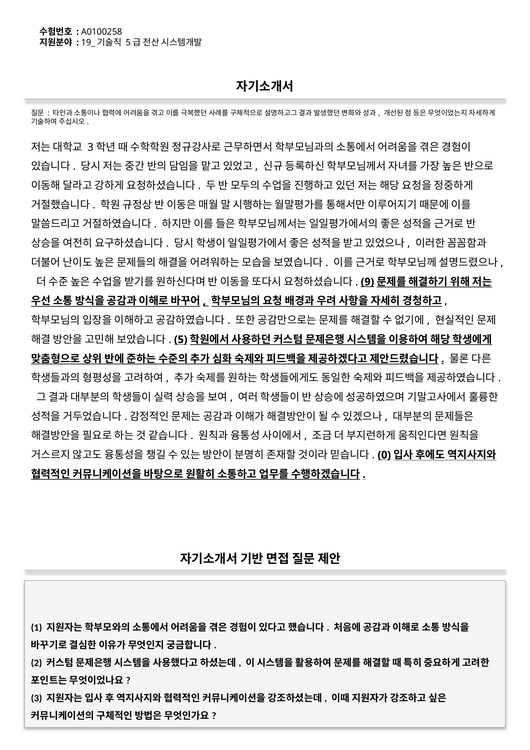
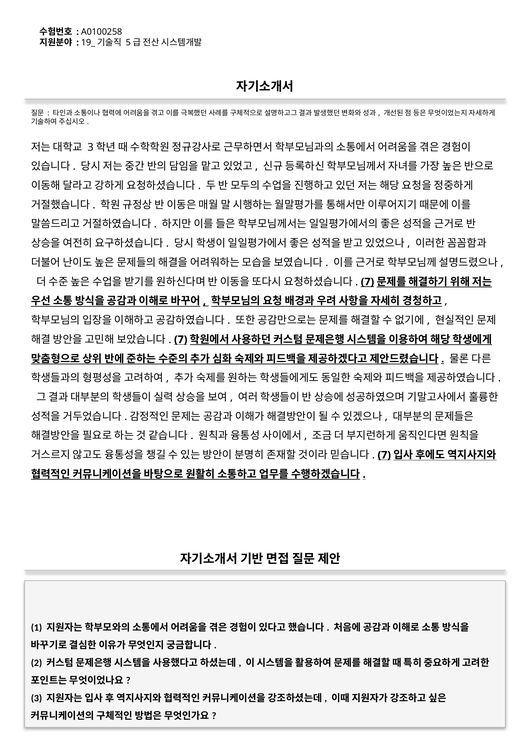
9 at (367, 282): 9 -> 7
5 at (181, 339): 5 -> 7
0 at (384, 455): 0 -> 7
